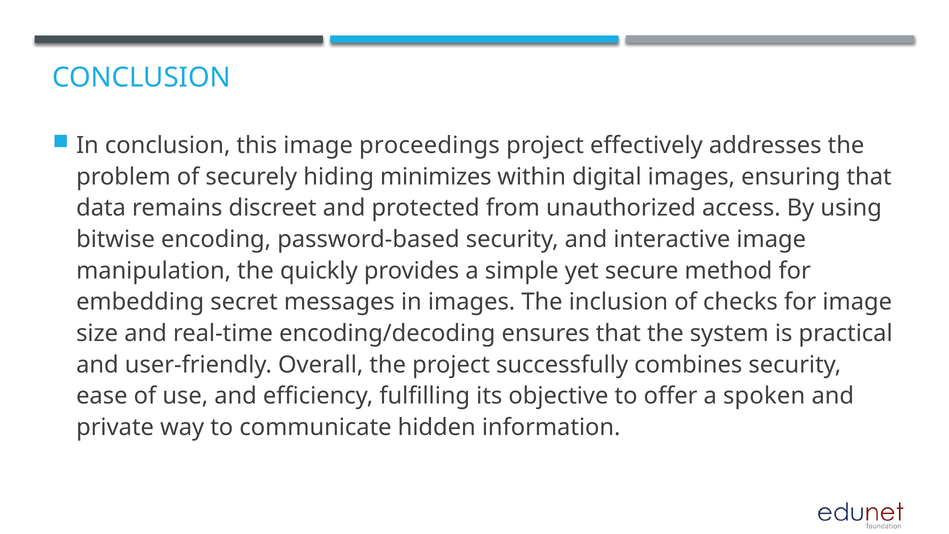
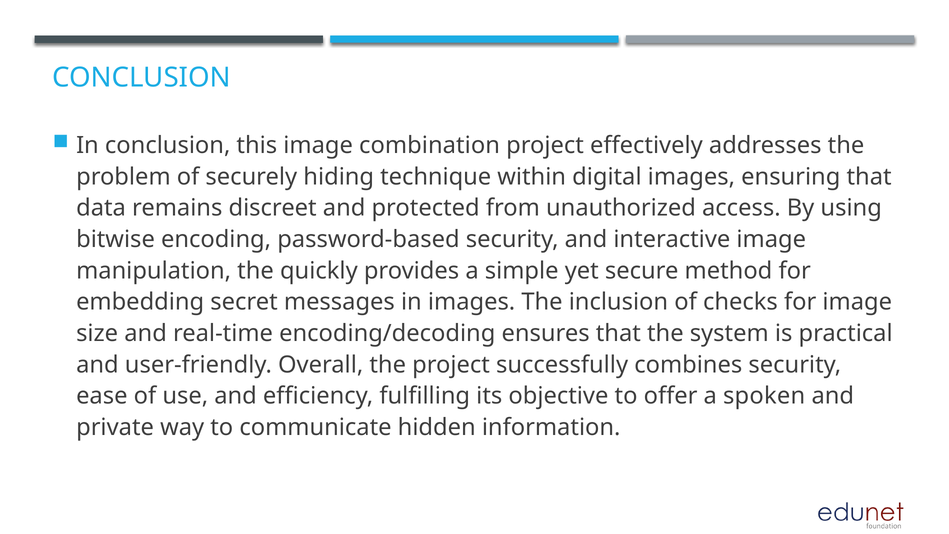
proceedings: proceedings -> combination
minimizes: minimizes -> technique
